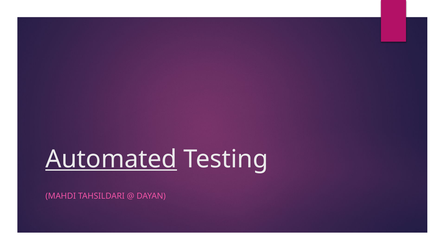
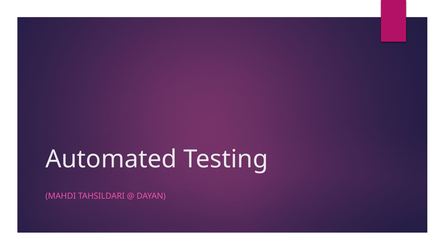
Automated underline: present -> none
